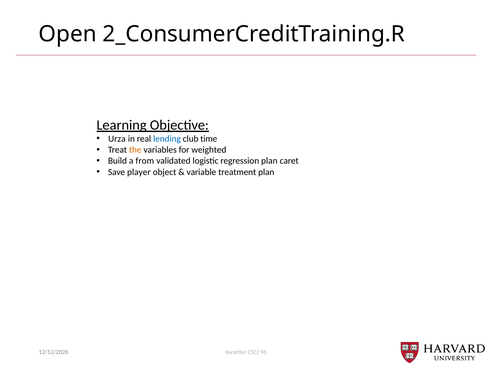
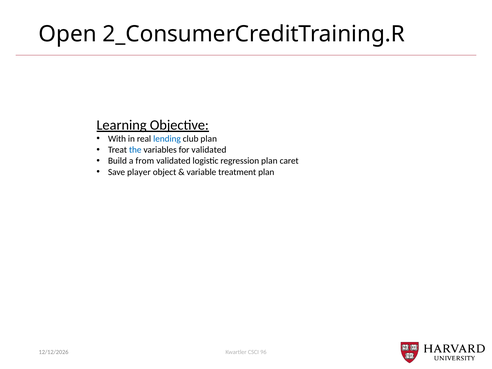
Urza: Urza -> With
club time: time -> plan
the colour: orange -> blue
for weighted: weighted -> validated
